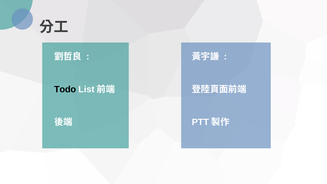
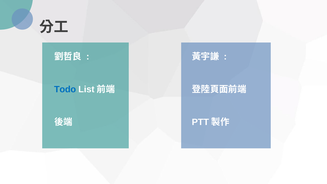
Todo colour: black -> blue
